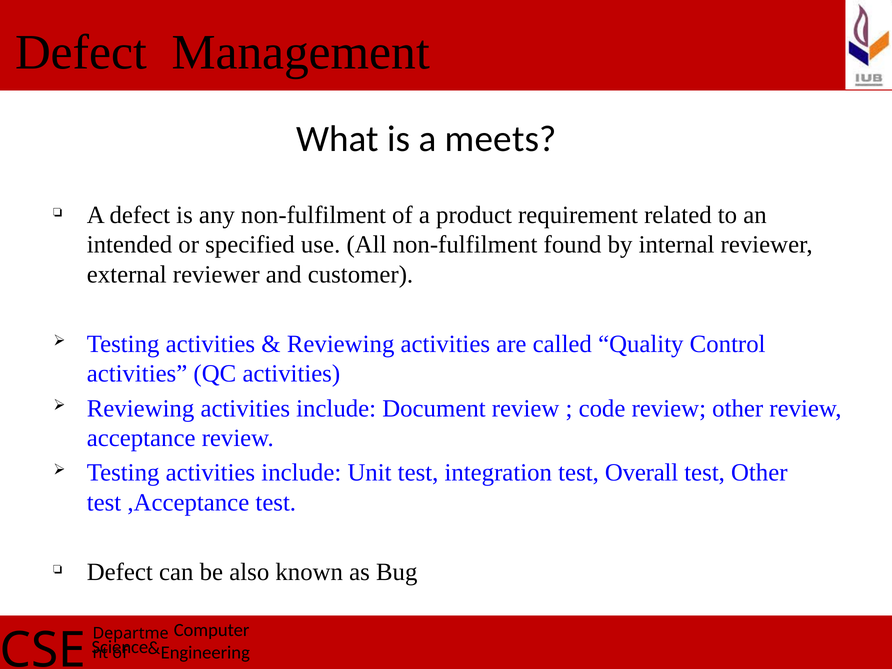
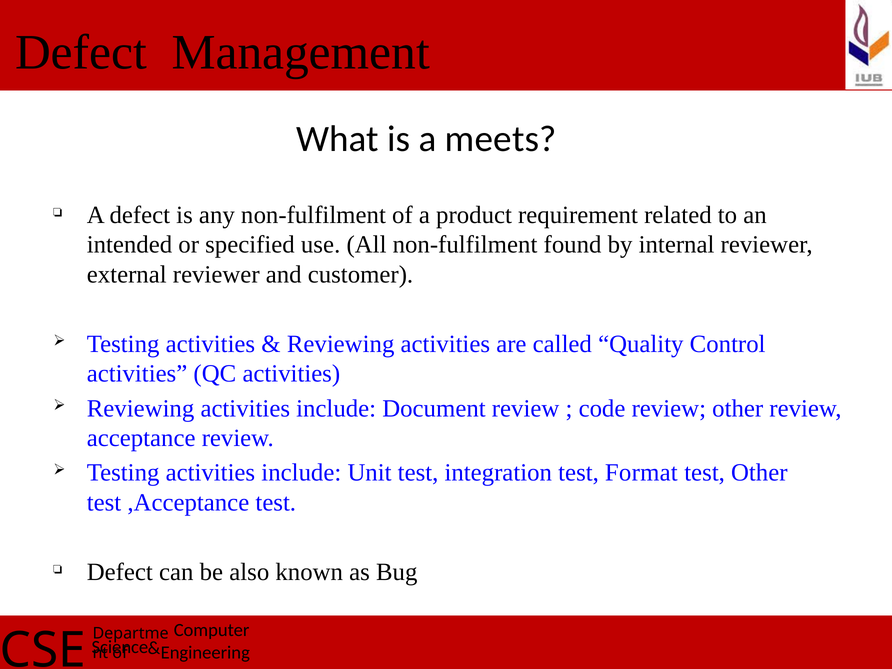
Overall: Overall -> Format
